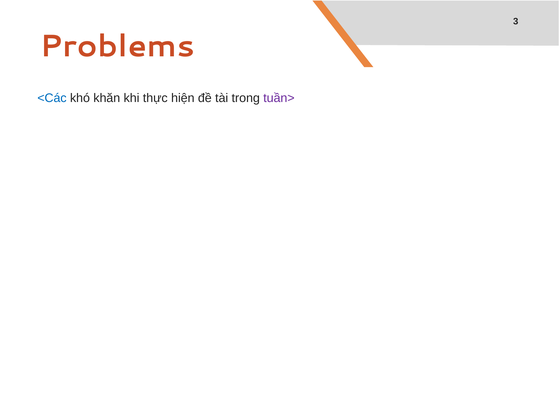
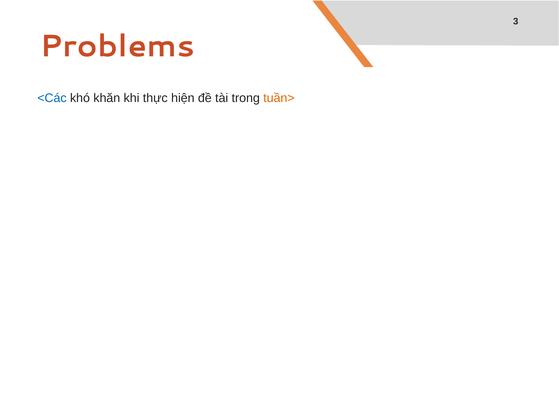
tuần> colour: purple -> orange
